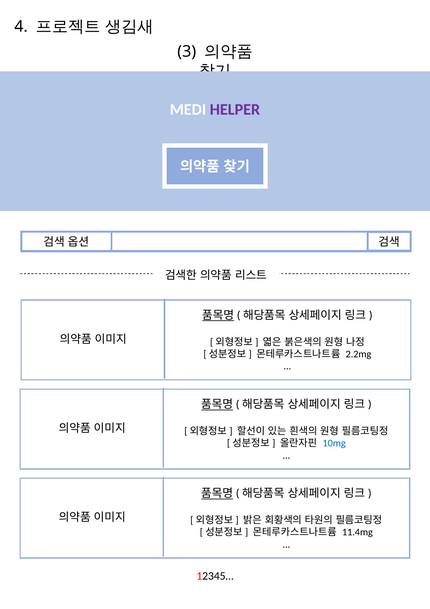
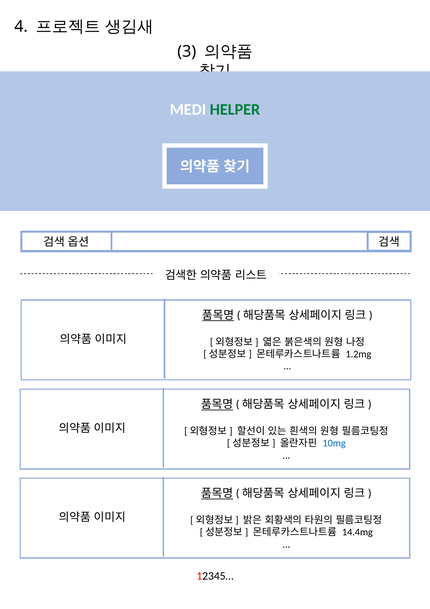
HELPER colour: purple -> green
2.2mg: 2.2mg -> 1.2mg
11.4mg: 11.4mg -> 14.4mg
